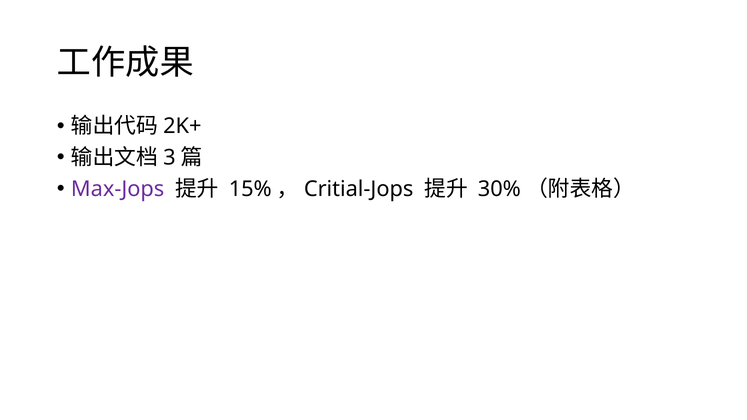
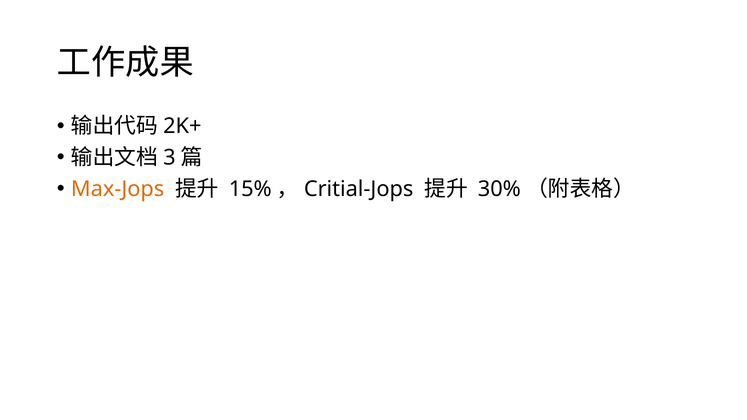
Max-Jops colour: purple -> orange
